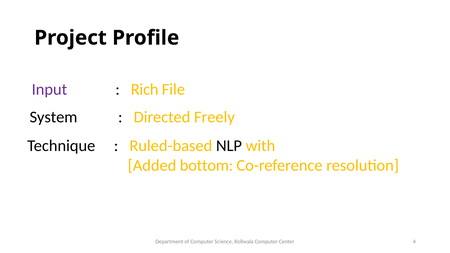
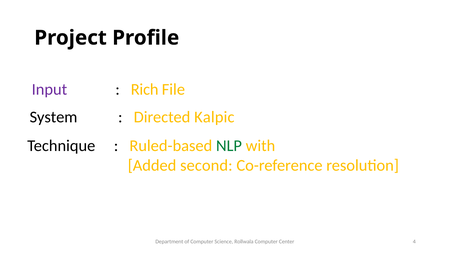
Freely: Freely -> Kalpic
NLP colour: black -> green
bottom: bottom -> second
